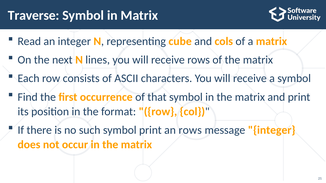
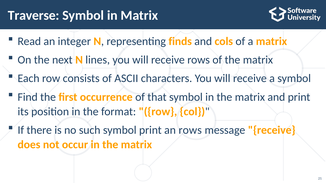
cube: cube -> finds
message integer: integer -> receive
